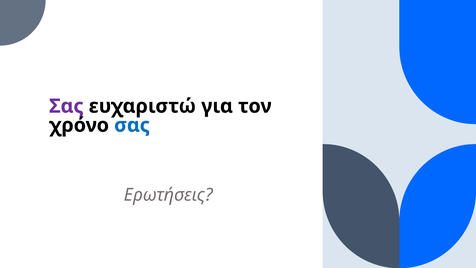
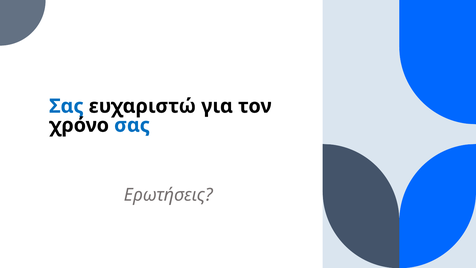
Σας at (66, 106) colour: purple -> blue
